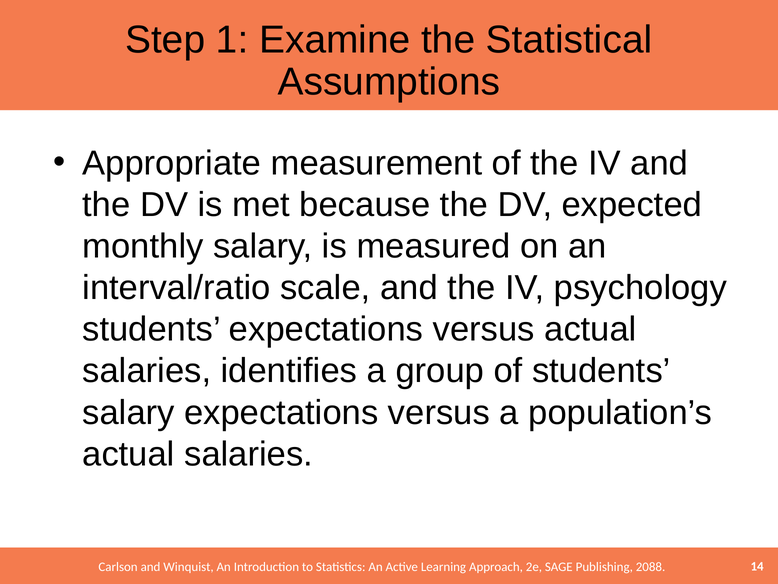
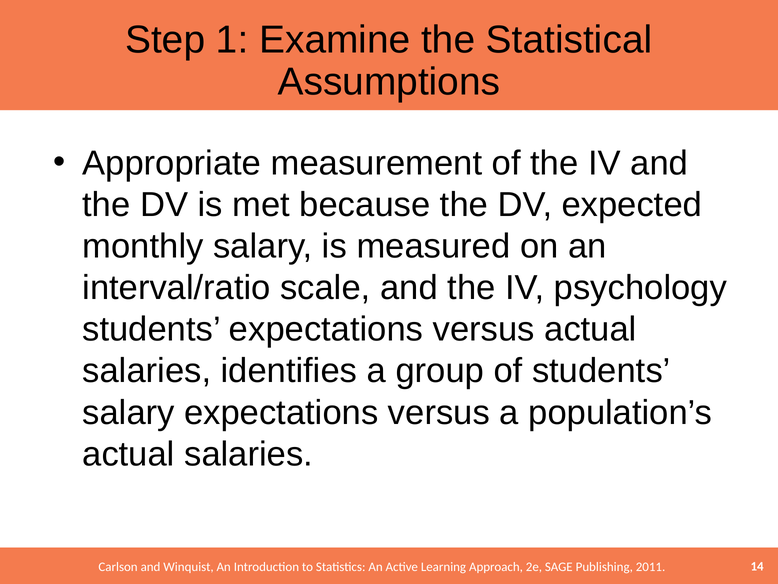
2088: 2088 -> 2011
